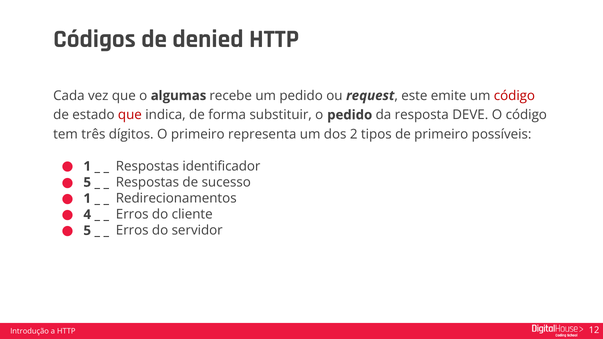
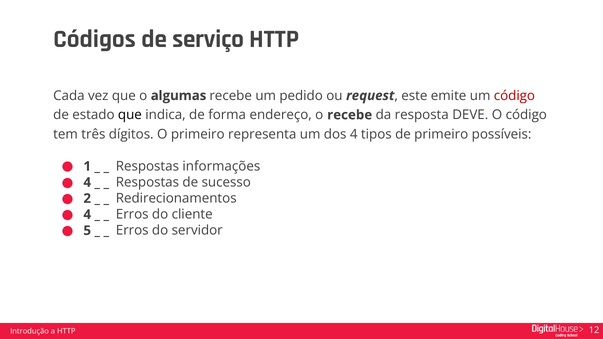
denied: denied -> serviço
que at (130, 115) colour: red -> black
substituir: substituir -> endereço
o pedido: pedido -> recebe
dos 2: 2 -> 4
identificador: identificador -> informações
5 at (87, 182): 5 -> 4
1 at (87, 199): 1 -> 2
